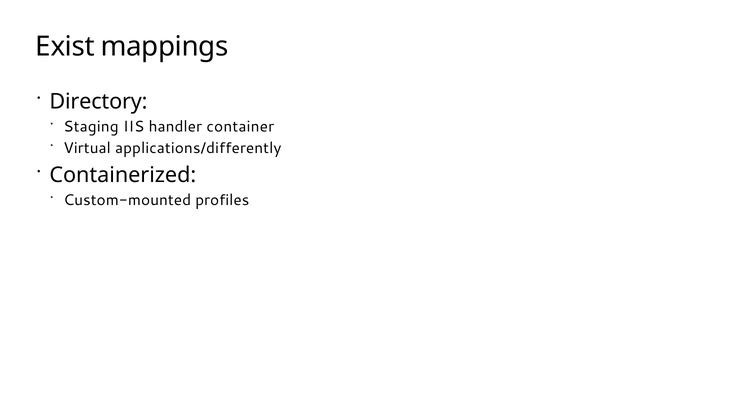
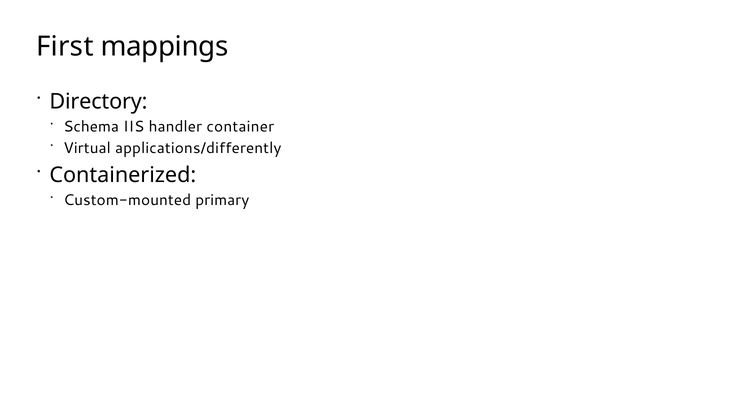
Exist: Exist -> First
Staging: Staging -> Schema
profiles: profiles -> primary
